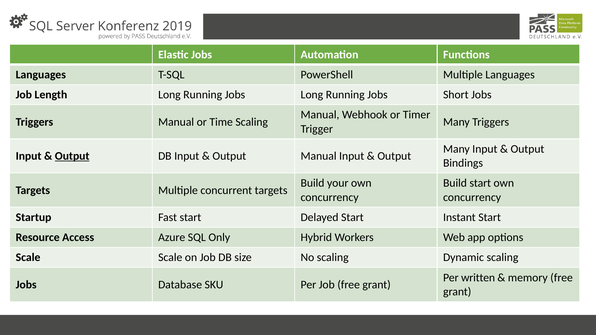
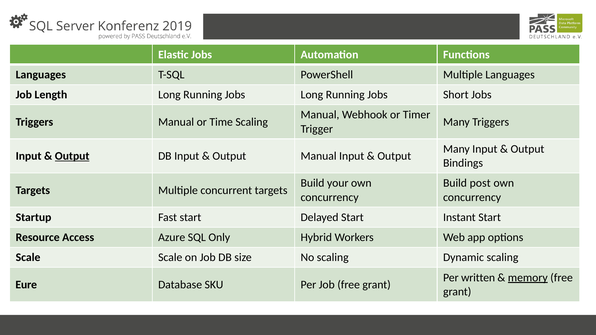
Build start: start -> post
memory underline: none -> present
Jobs at (26, 285): Jobs -> Eure
